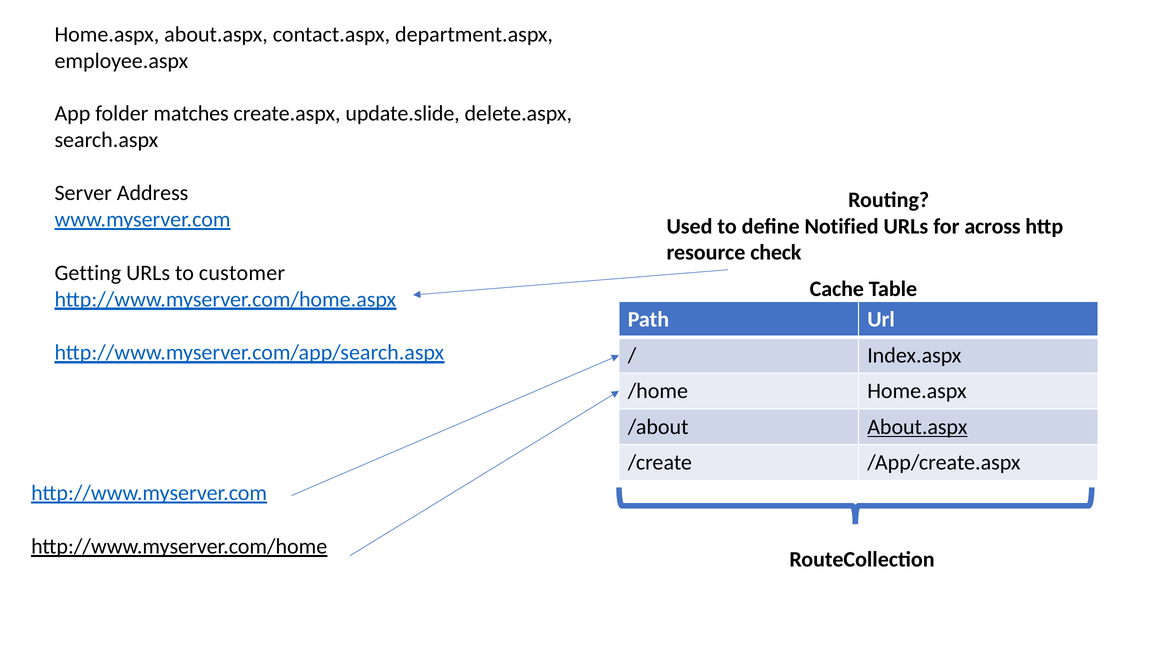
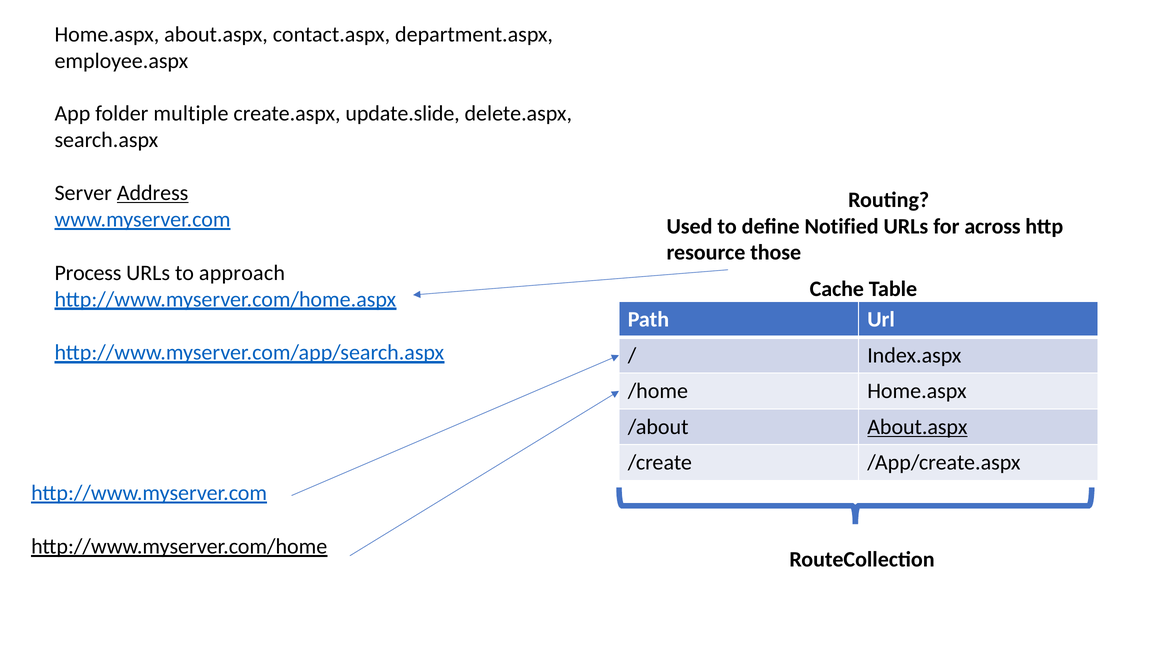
matches: matches -> multiple
Address underline: none -> present
check: check -> those
Getting: Getting -> Process
customer: customer -> approach
